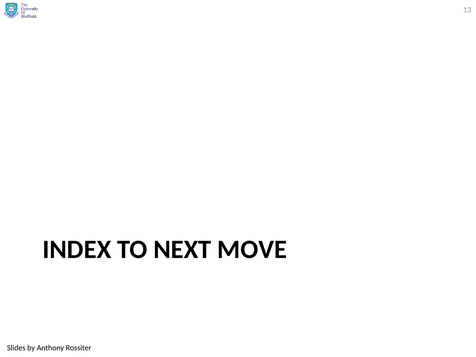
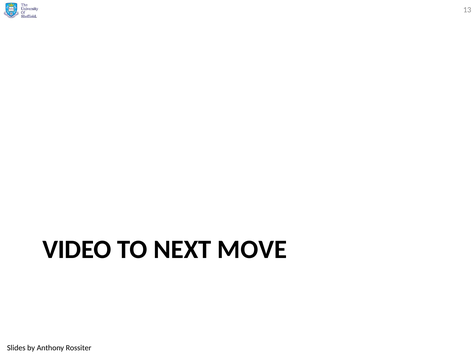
INDEX: INDEX -> VIDEO
